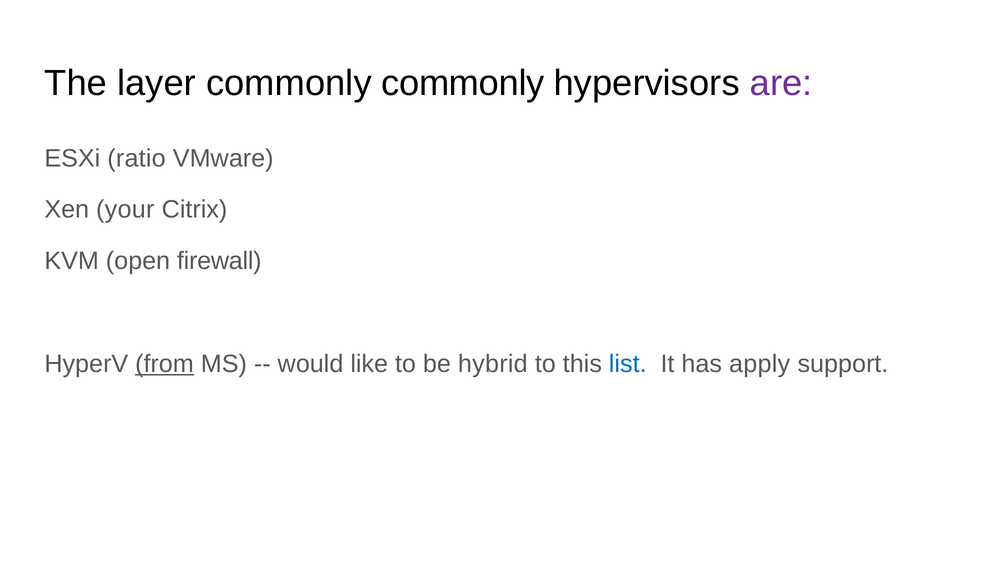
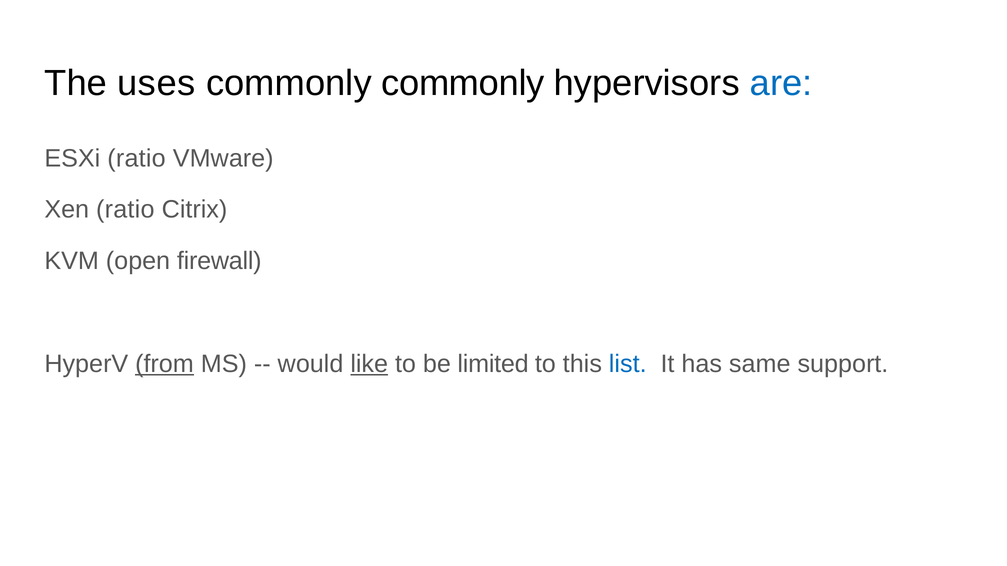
layer: layer -> uses
are colour: purple -> blue
Xen your: your -> ratio
like underline: none -> present
hybrid: hybrid -> limited
apply: apply -> same
